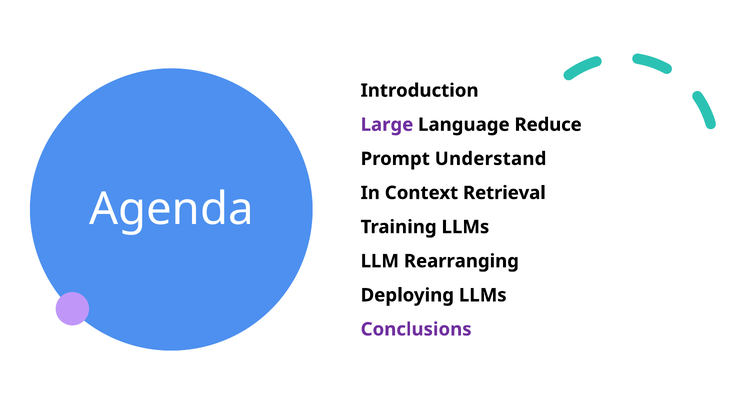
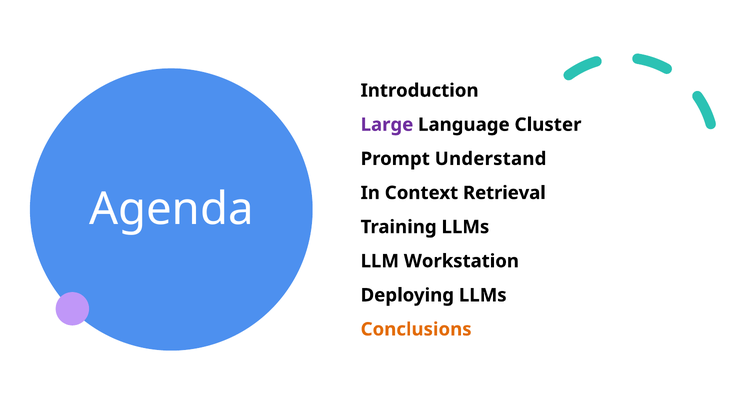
Reduce: Reduce -> Cluster
Rearranging: Rearranging -> Workstation
Conclusions colour: purple -> orange
